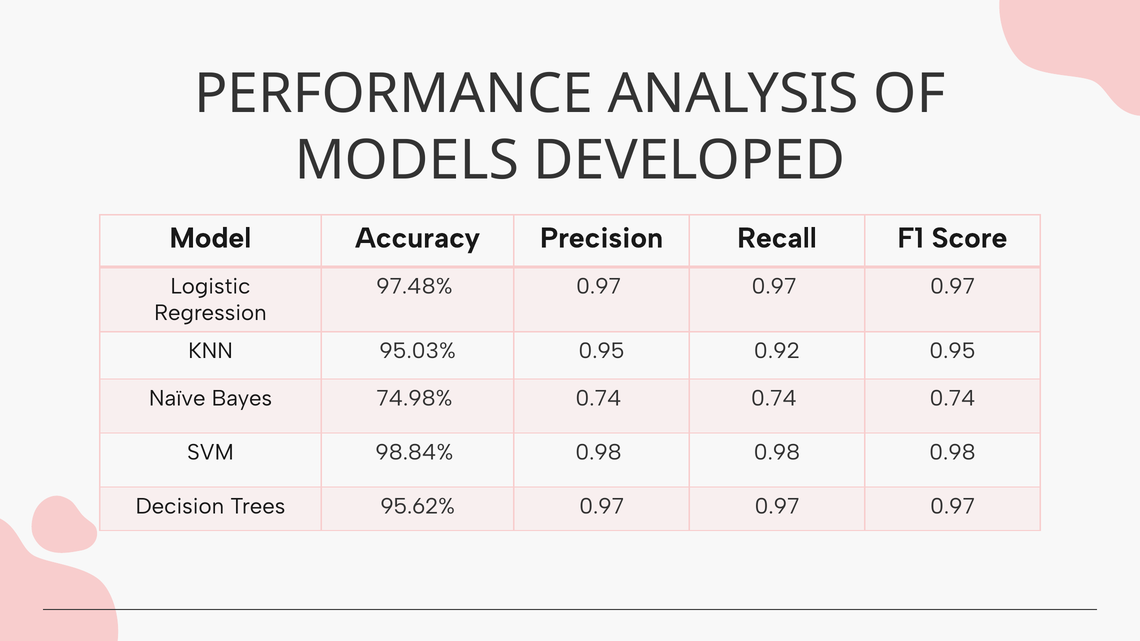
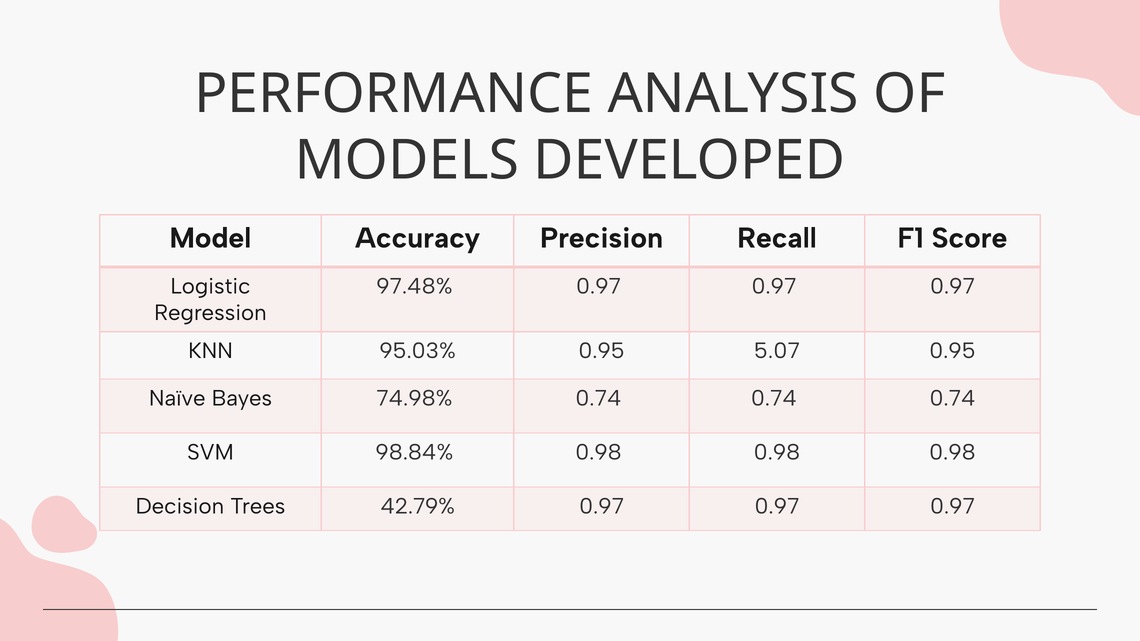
0.92: 0.92 -> 5.07
95.62%: 95.62% -> 42.79%
